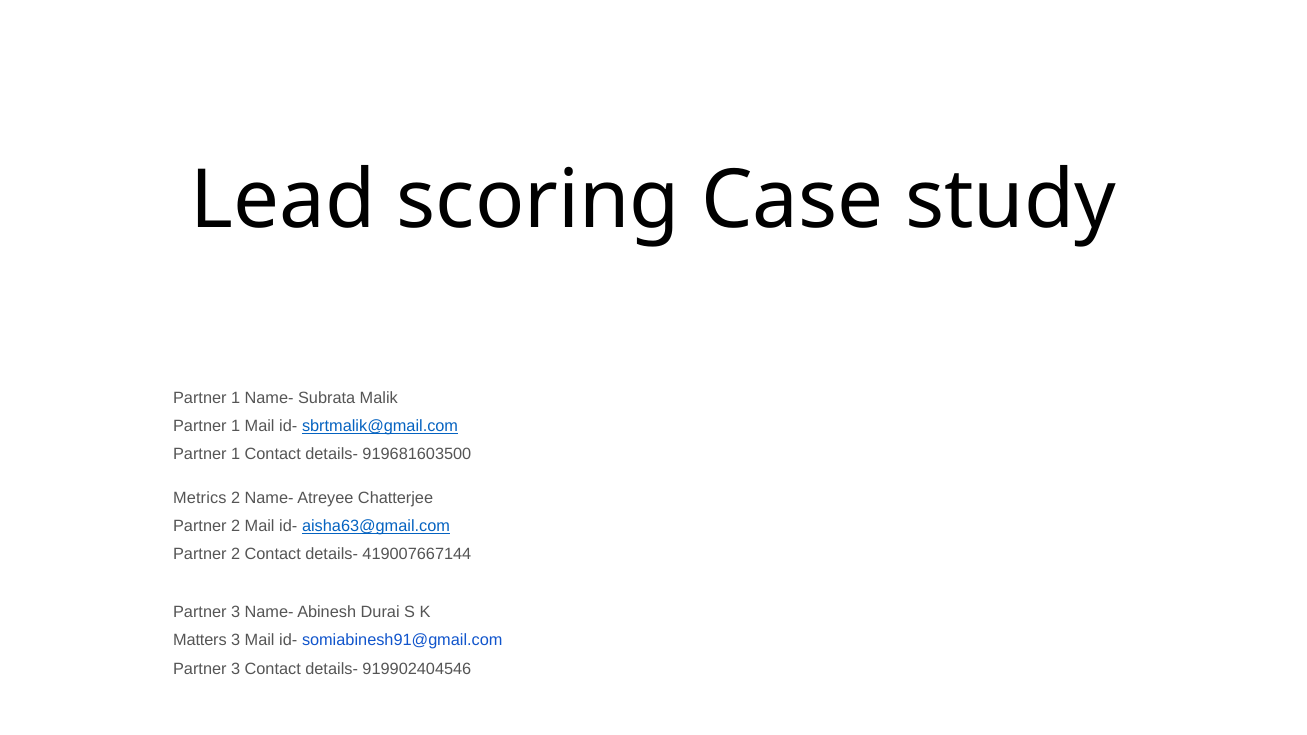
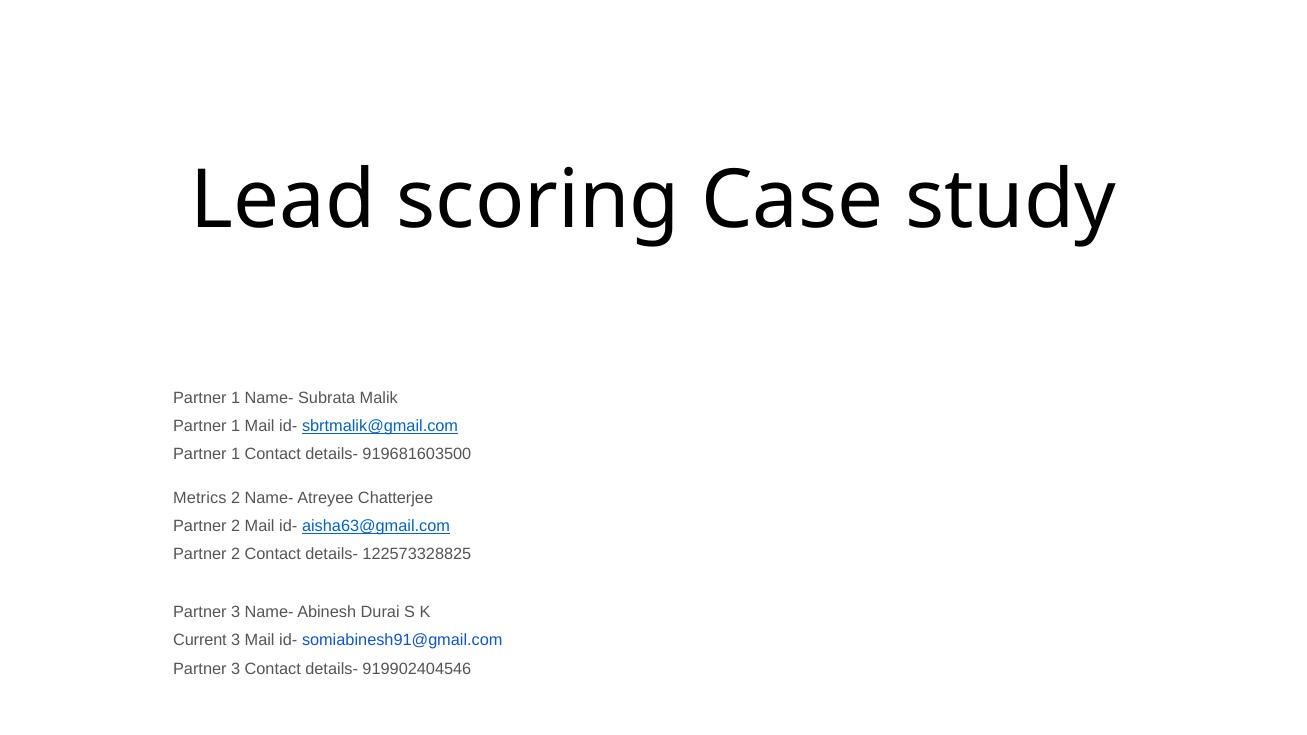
419007667144: 419007667144 -> 122573328825
Matters: Matters -> Current
